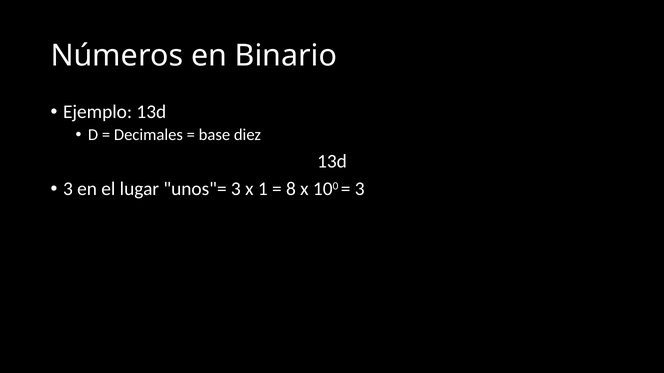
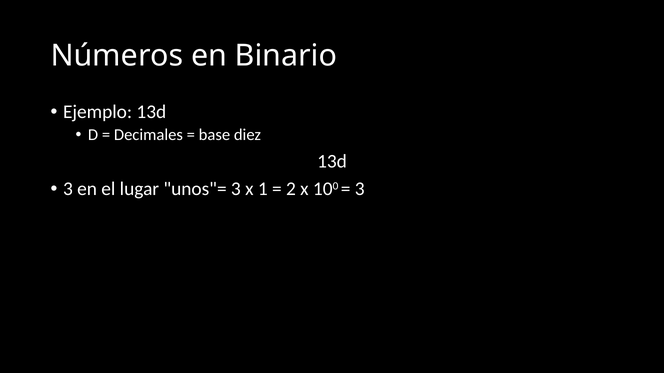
8: 8 -> 2
